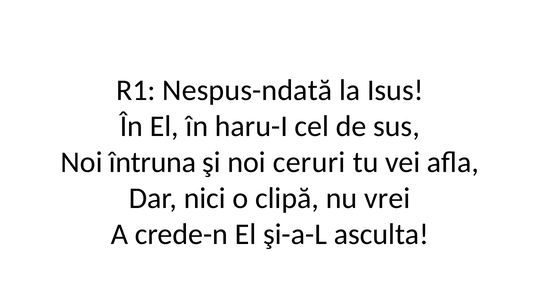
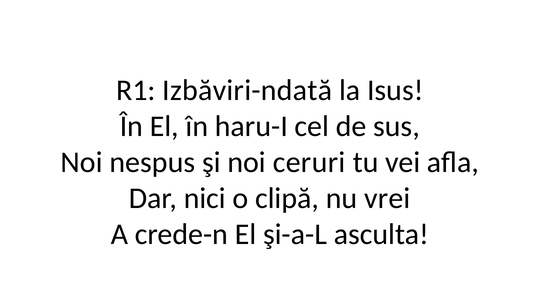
Nespus-ndată: Nespus-ndată -> Izbăviri-ndată
întruna: întruna -> nespus
